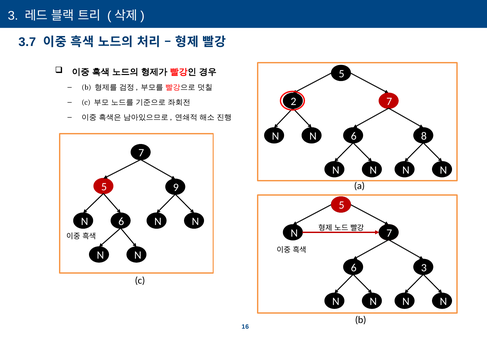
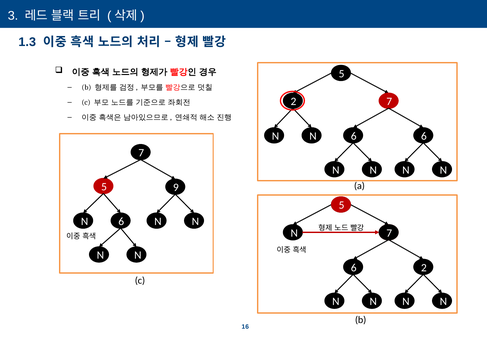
3.7: 3.7 -> 1.3
6 8: 8 -> 6
6 3: 3 -> 2
